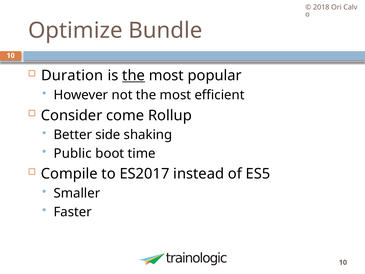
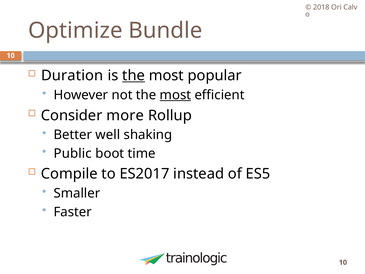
most at (175, 95) underline: none -> present
come: come -> more
side: side -> well
